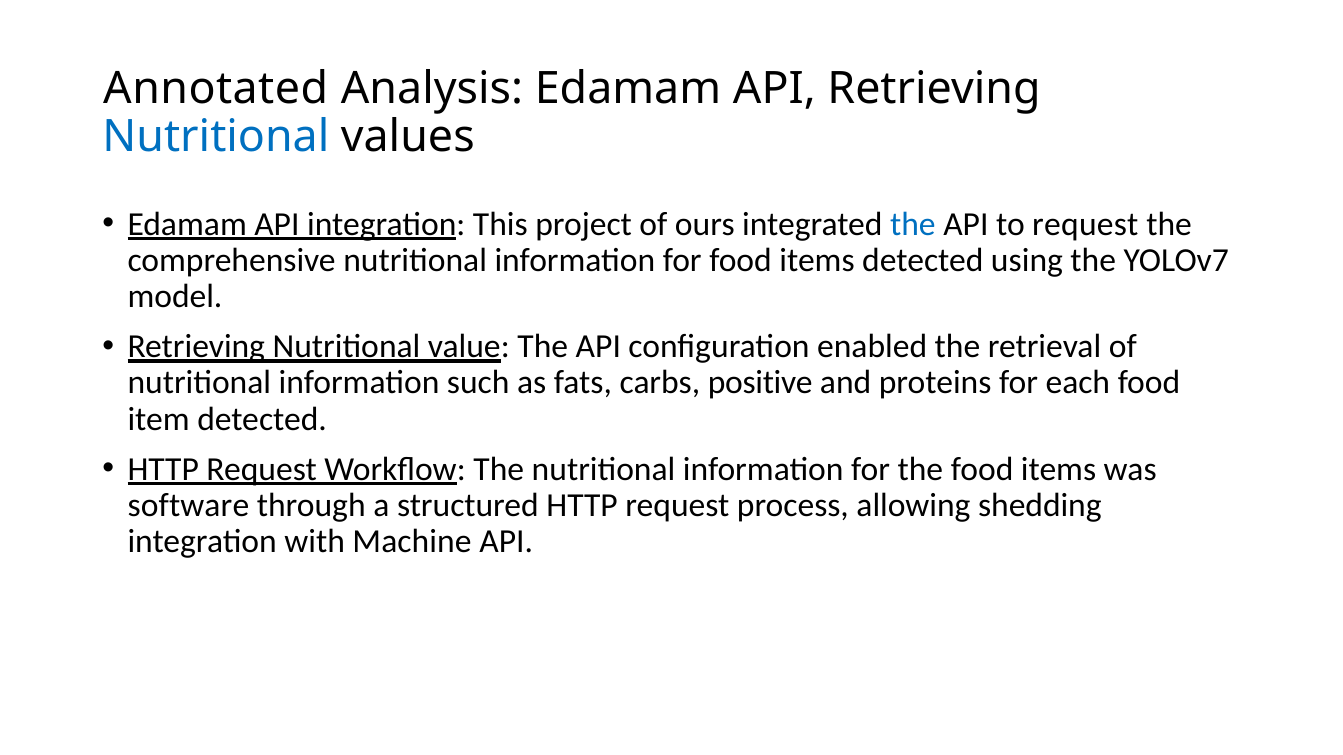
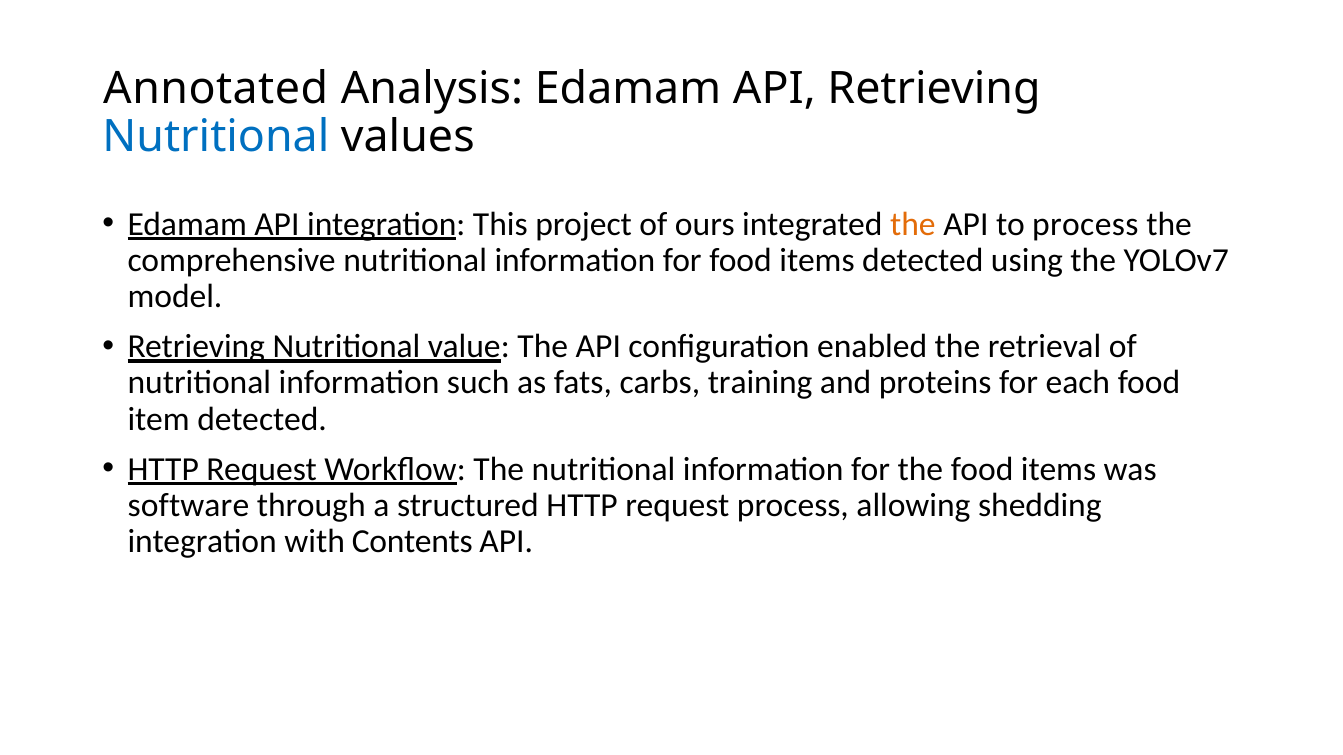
the at (913, 224) colour: blue -> orange
to request: request -> process
positive: positive -> training
Machine: Machine -> Contents
